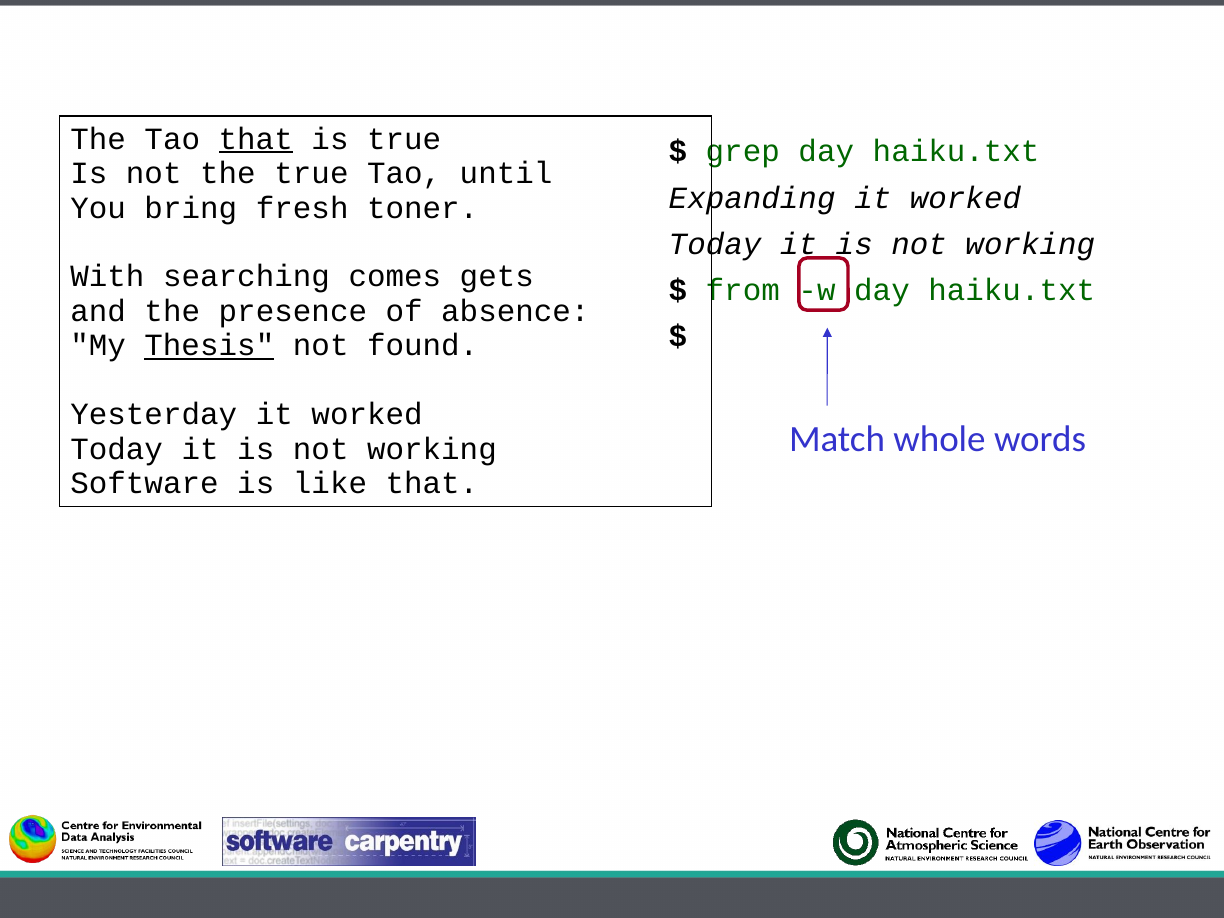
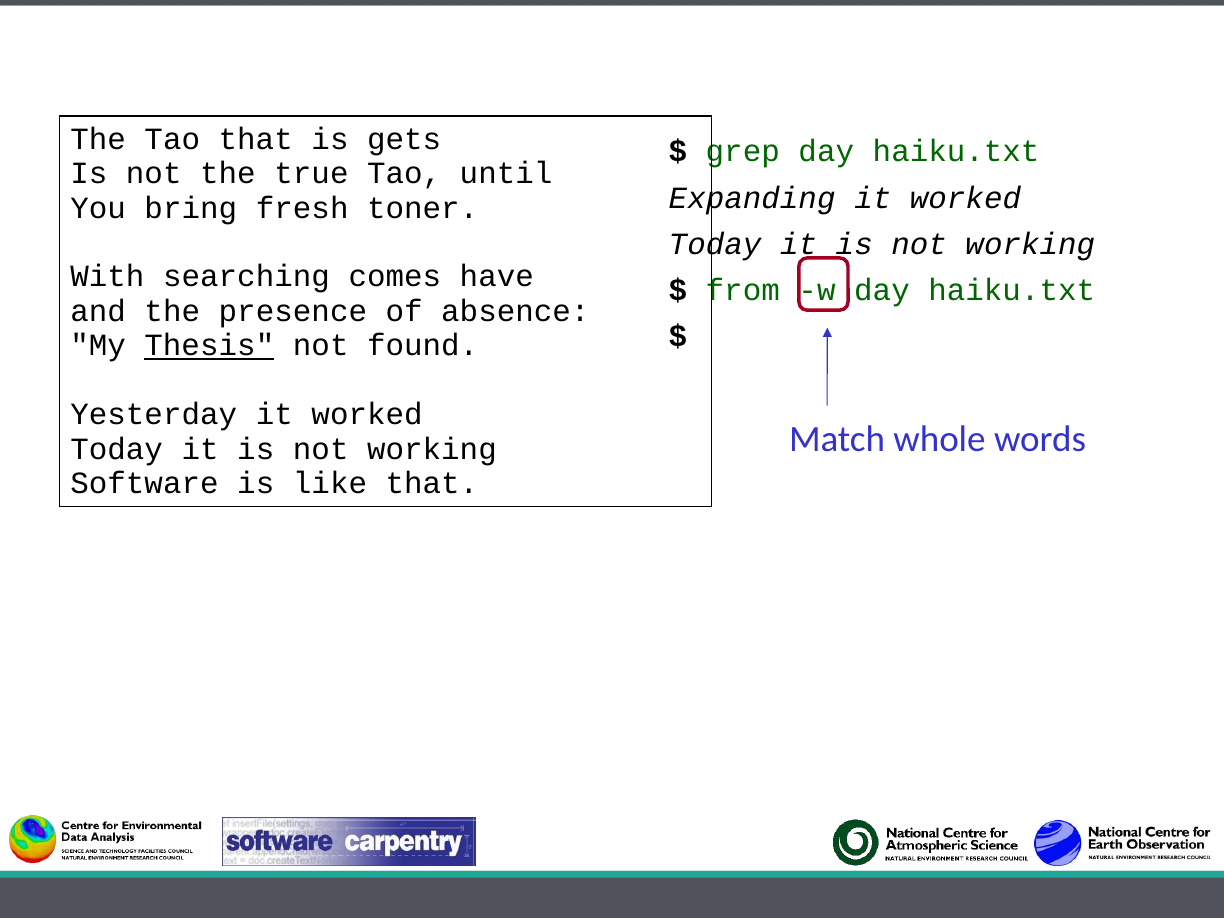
that at (256, 139) underline: present -> none
is true: true -> gets
gets: gets -> have
